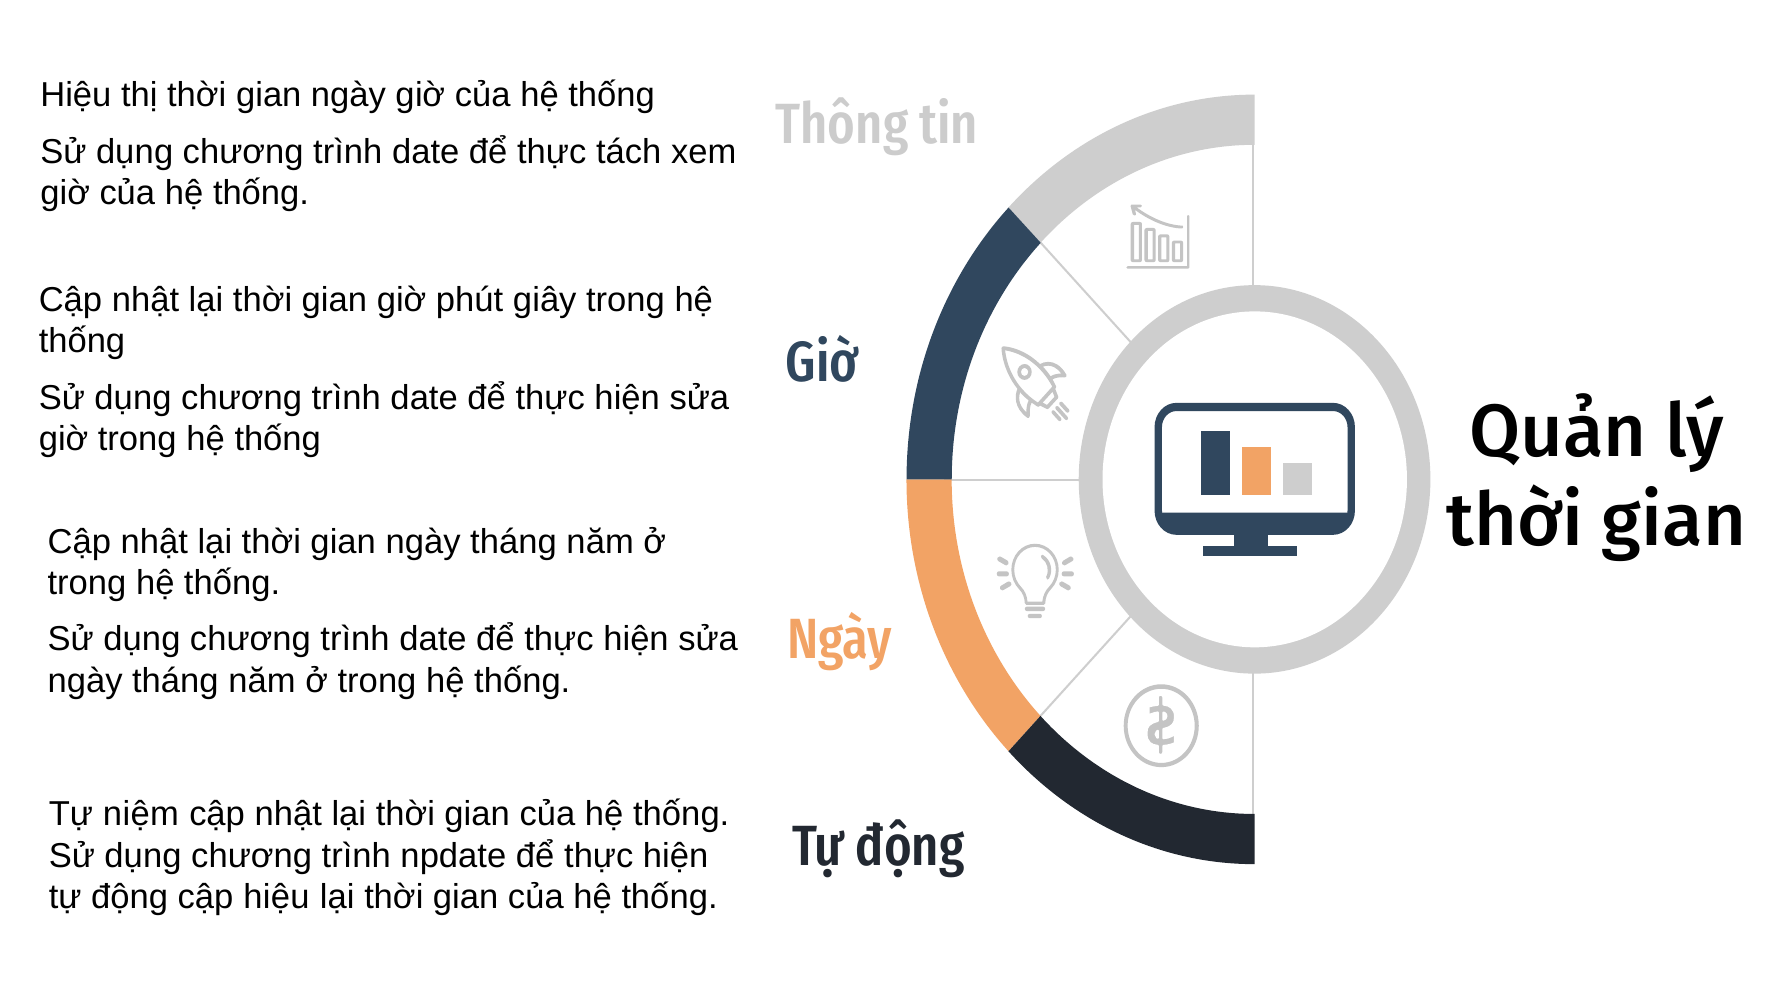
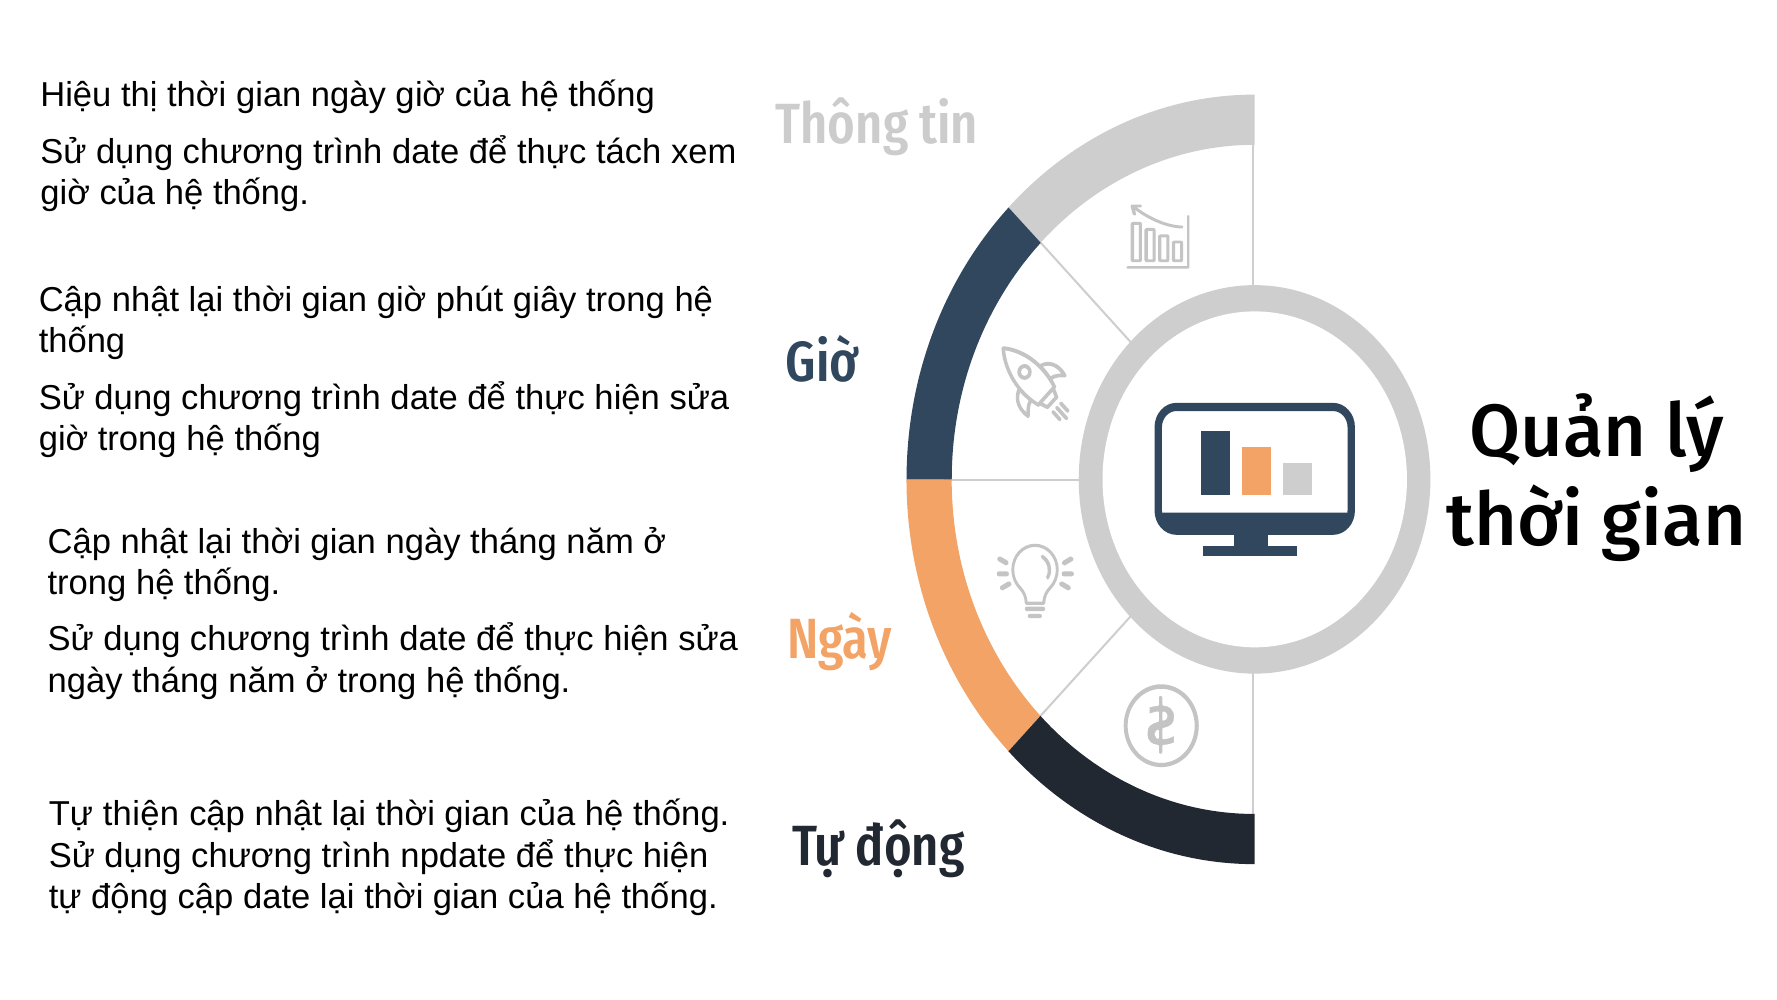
niệm: niệm -> thiện
cập hiệu: hiệu -> date
